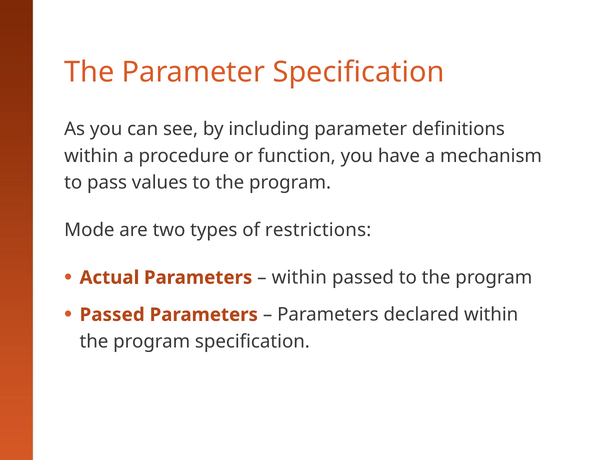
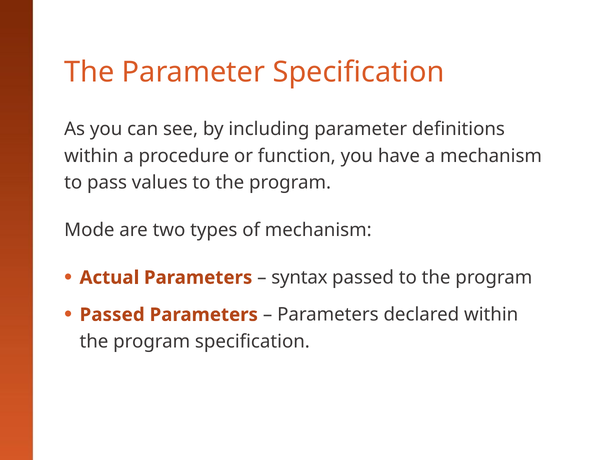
of restrictions: restrictions -> mechanism
within at (299, 277): within -> syntax
